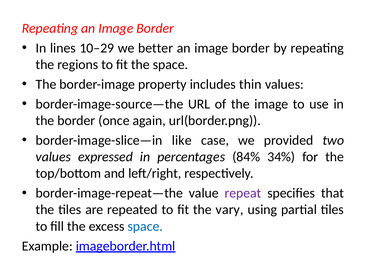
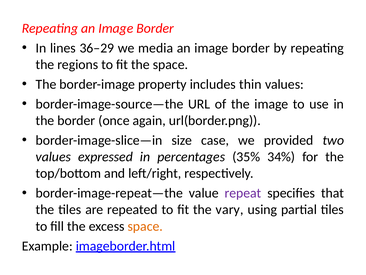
10–29: 10–29 -> 36–29
better: better -> media
like: like -> size
84%: 84% -> 35%
space at (145, 226) colour: blue -> orange
